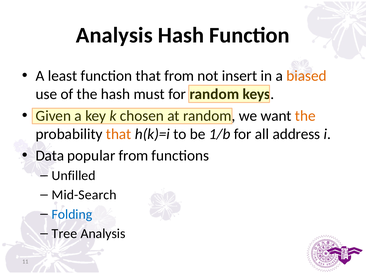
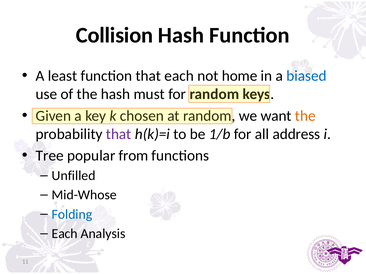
Analysis at (114, 35): Analysis -> Collision
that from: from -> each
insert: insert -> home
biased colour: orange -> blue
that at (119, 134) colour: orange -> purple
Data: Data -> Tree
Mid-Search: Mid-Search -> Mid-Whose
Tree at (64, 234): Tree -> Each
